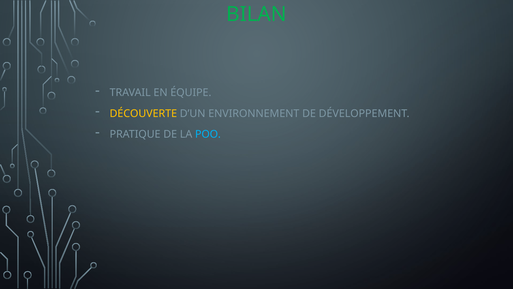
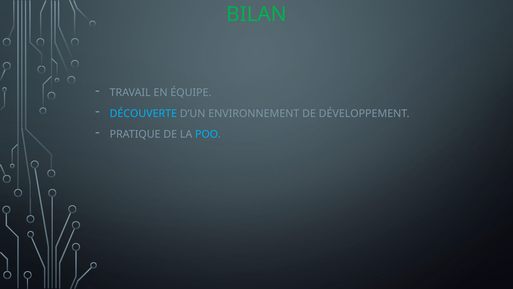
DÉCOUVERTE colour: yellow -> light blue
